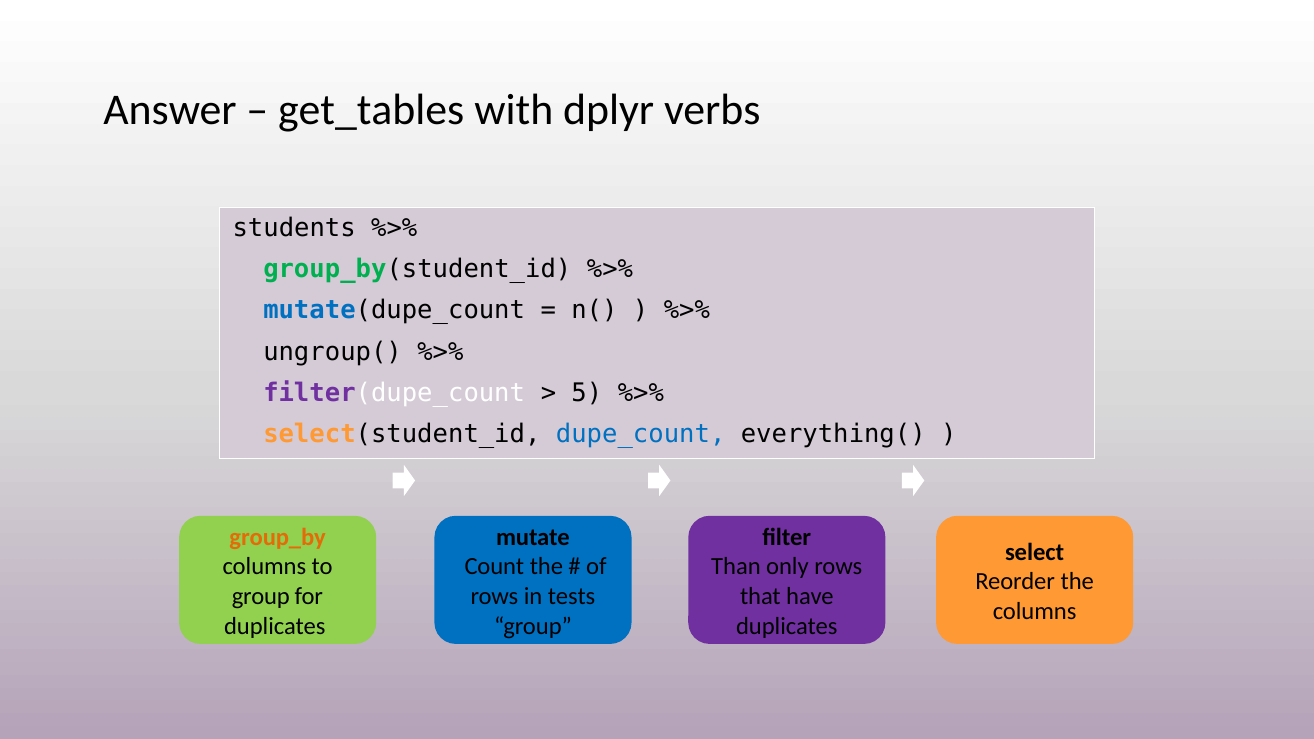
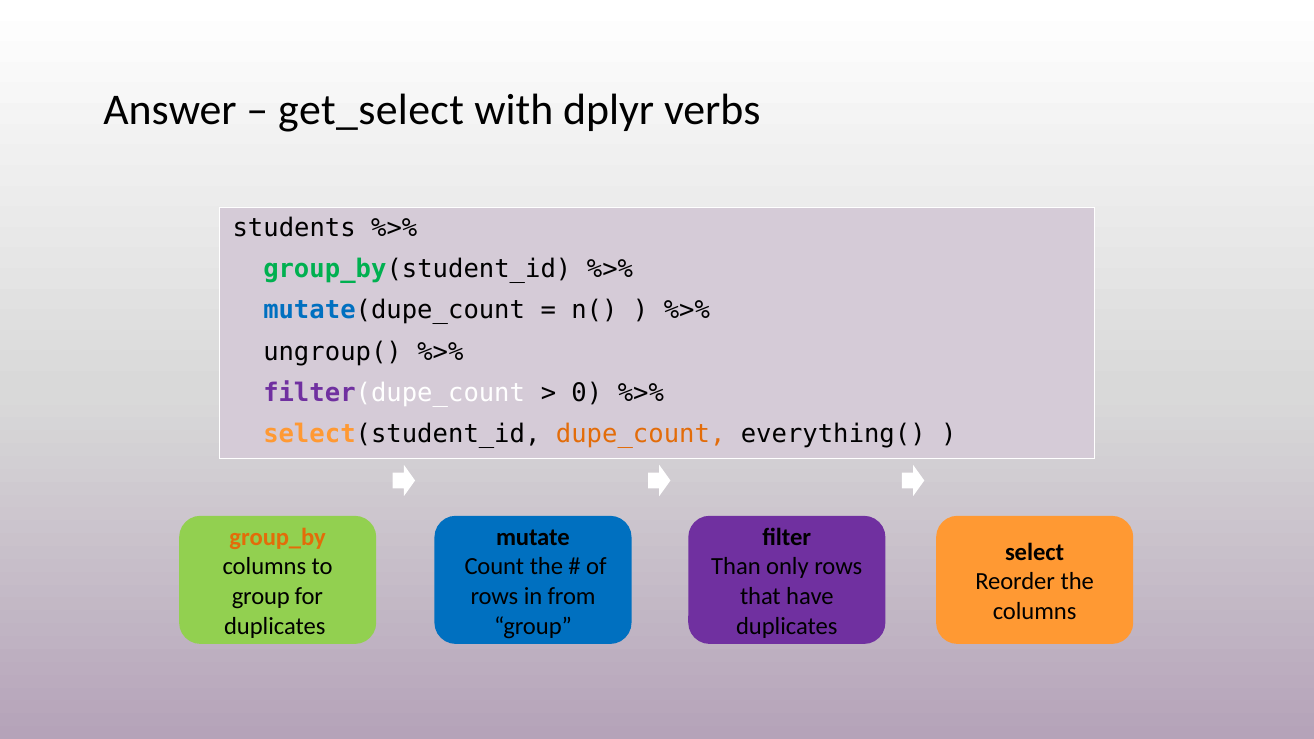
get_tables: get_tables -> get_select
5: 5 -> 0
dupe_count colour: blue -> orange
tests: tests -> from
